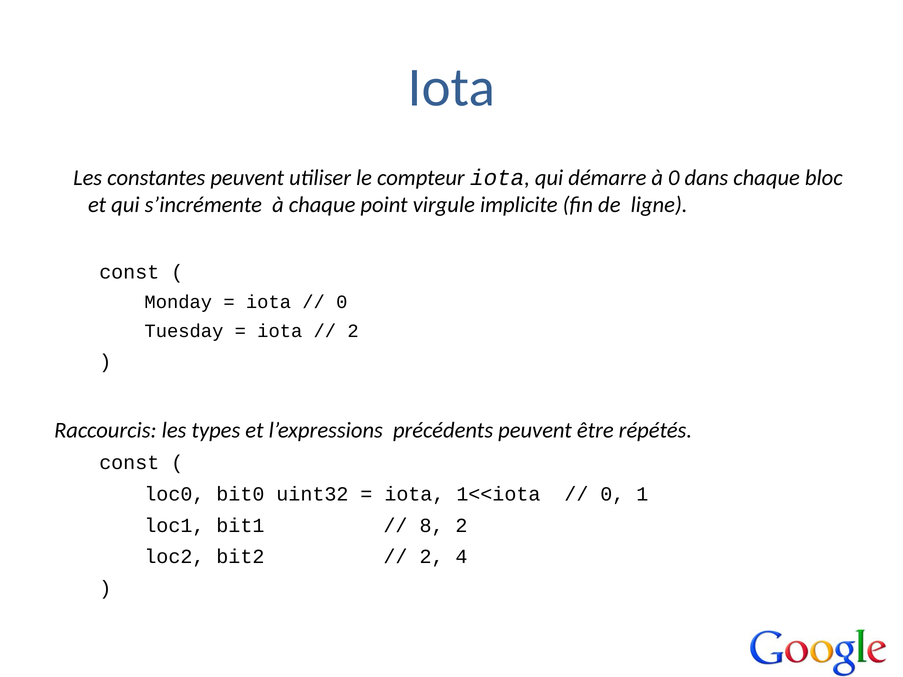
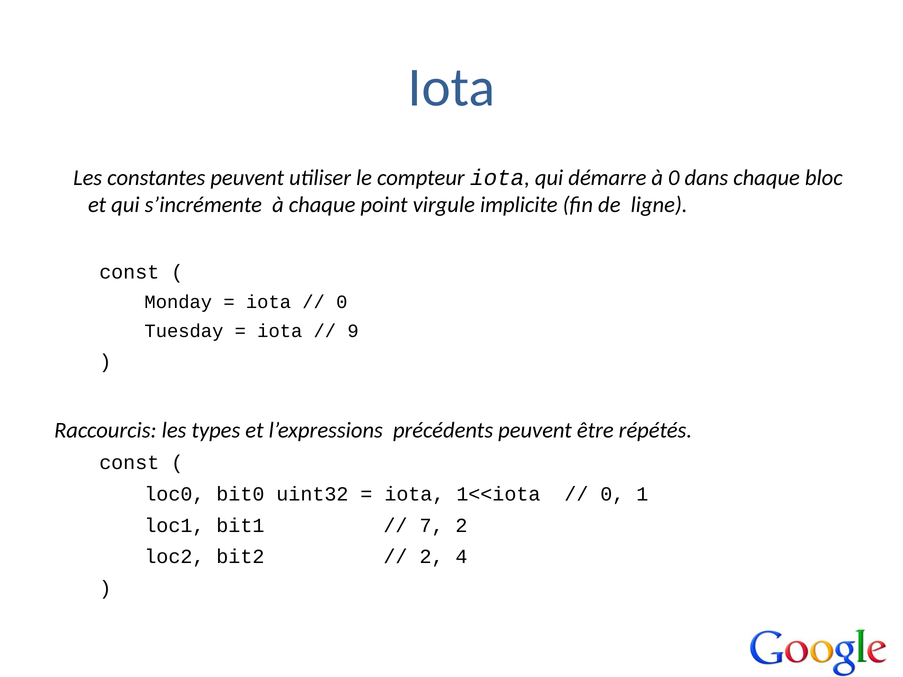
2 at (353, 331): 2 -> 9
8: 8 -> 7
